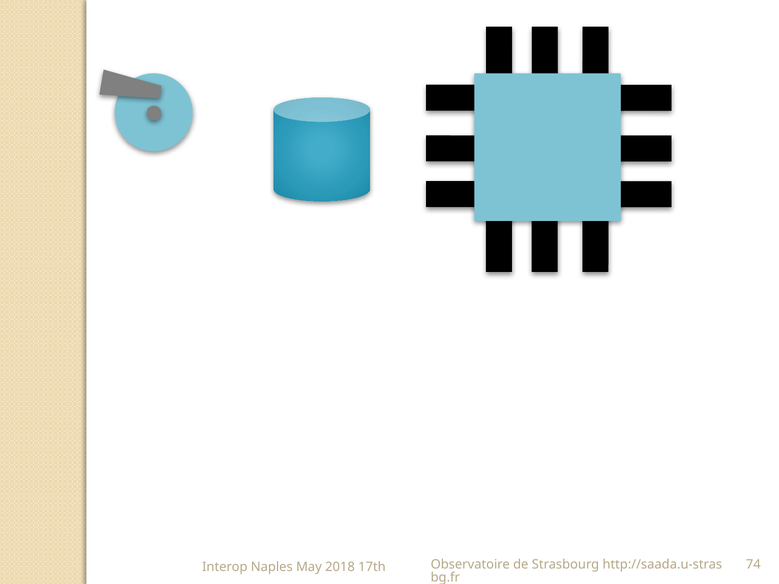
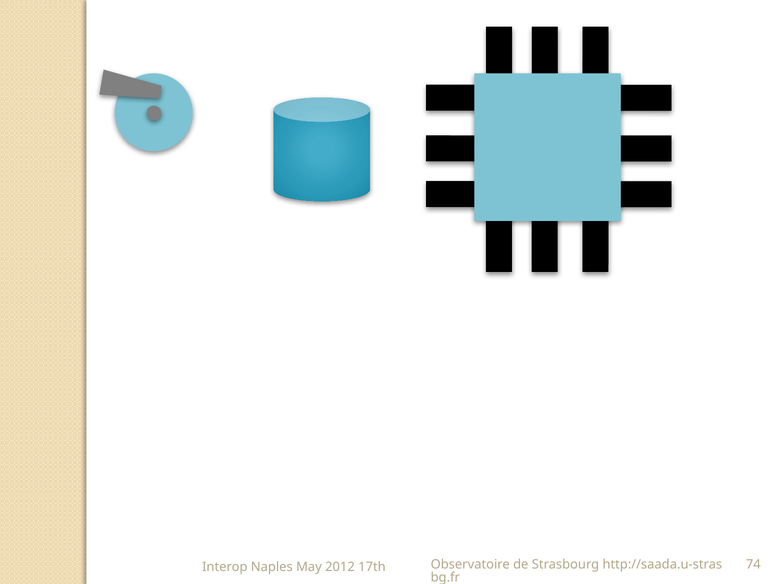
2018: 2018 -> 2012
